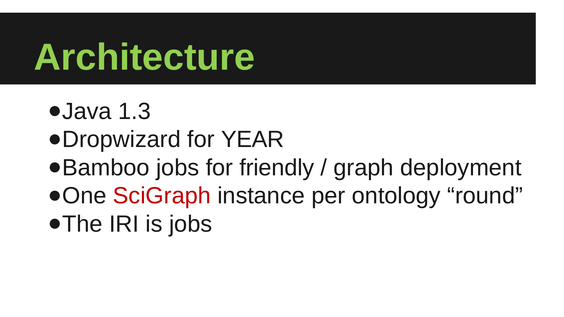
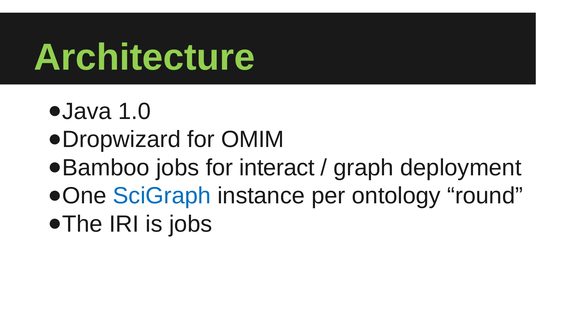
1.3: 1.3 -> 1.0
YEAR: YEAR -> OMIM
friendly: friendly -> interact
SciGraph colour: red -> blue
